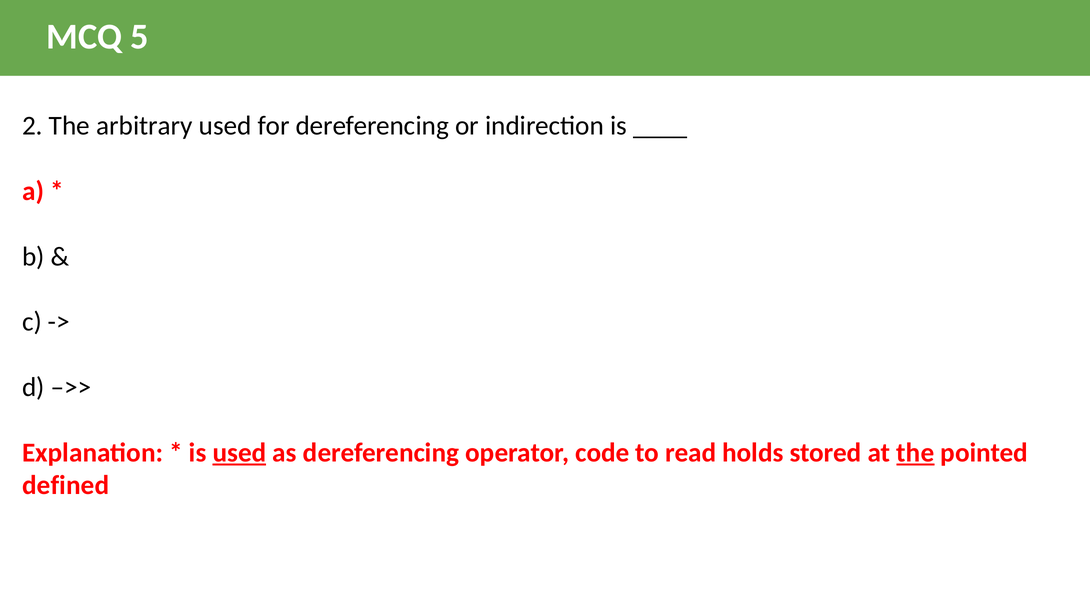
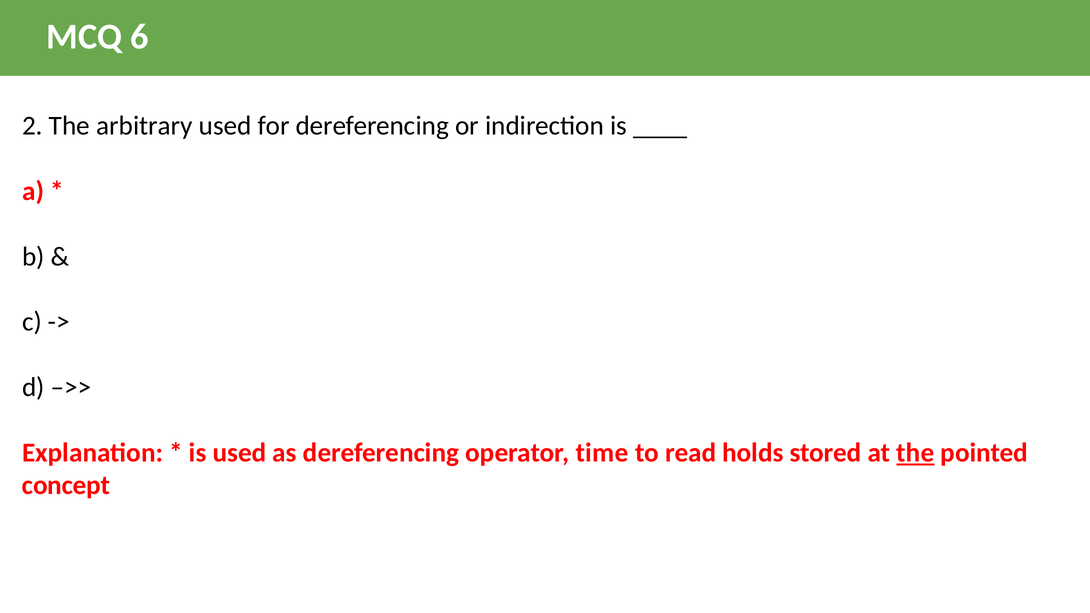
5: 5 -> 6
used at (239, 453) underline: present -> none
code: code -> time
defined: defined -> concept
